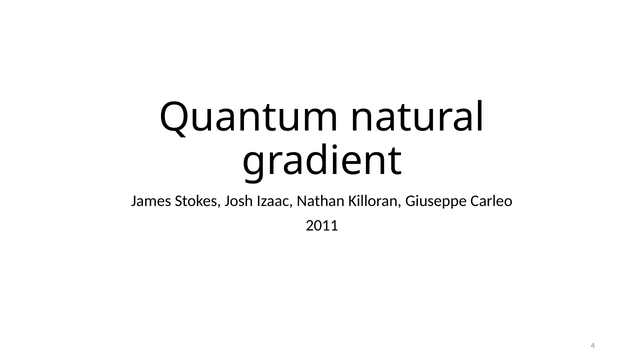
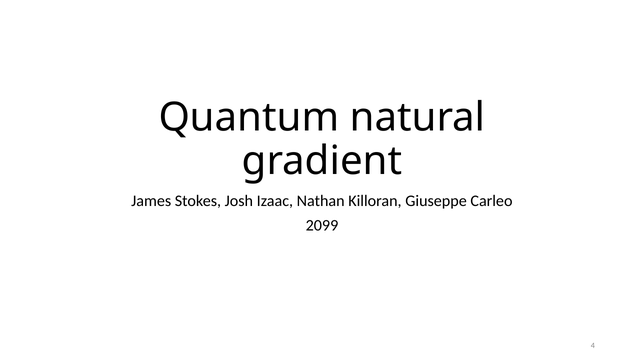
2011: 2011 -> 2099
